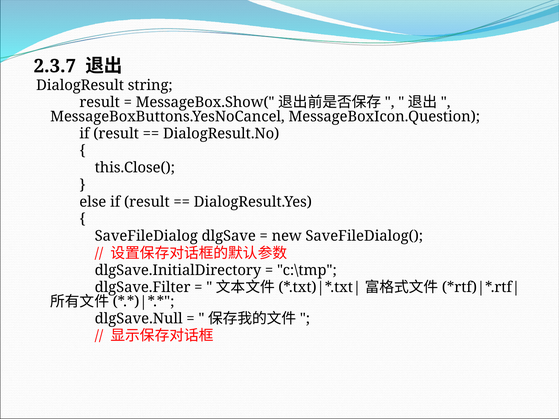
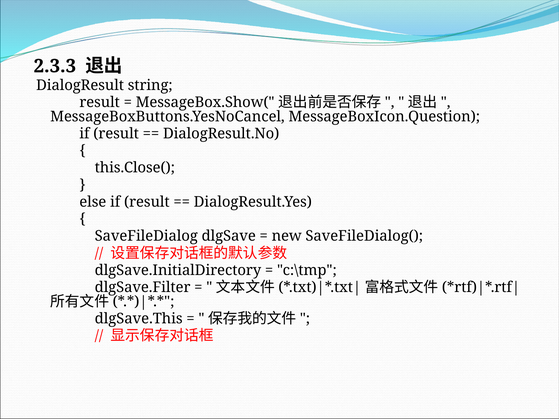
2.3.7: 2.3.7 -> 2.3.3
dlgSave.Null: dlgSave.Null -> dlgSave.This
